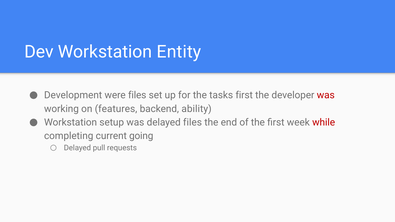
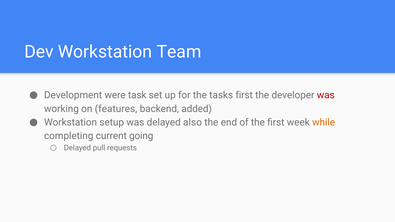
Entity: Entity -> Team
were files: files -> task
ability: ability -> added
delayed files: files -> also
while colour: red -> orange
